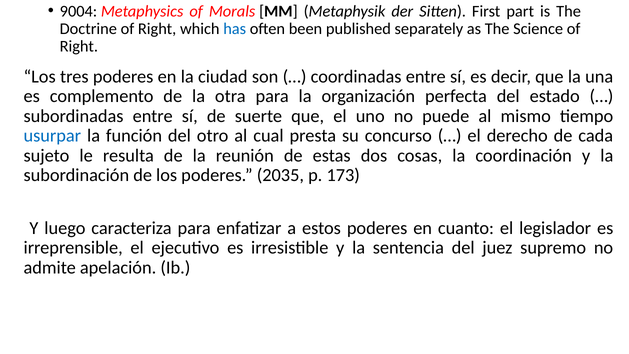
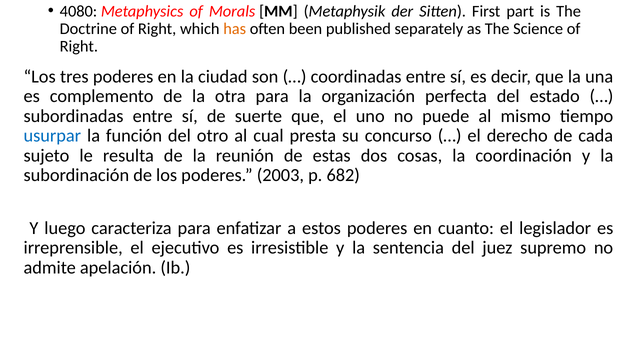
9004: 9004 -> 4080
has colour: blue -> orange
2035: 2035 -> 2003
173: 173 -> 682
